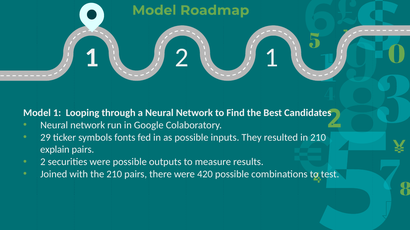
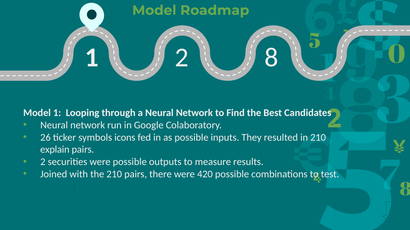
1 1: 1 -> 8
29: 29 -> 26
fonts: fonts -> icons
